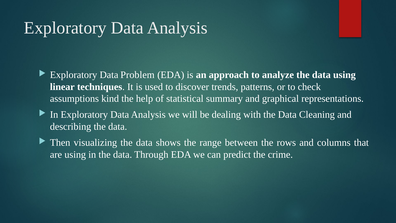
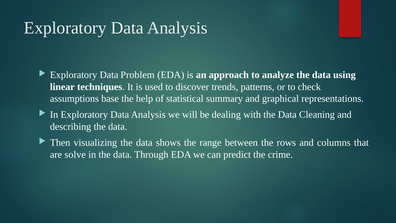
kind: kind -> base
are using: using -> solve
